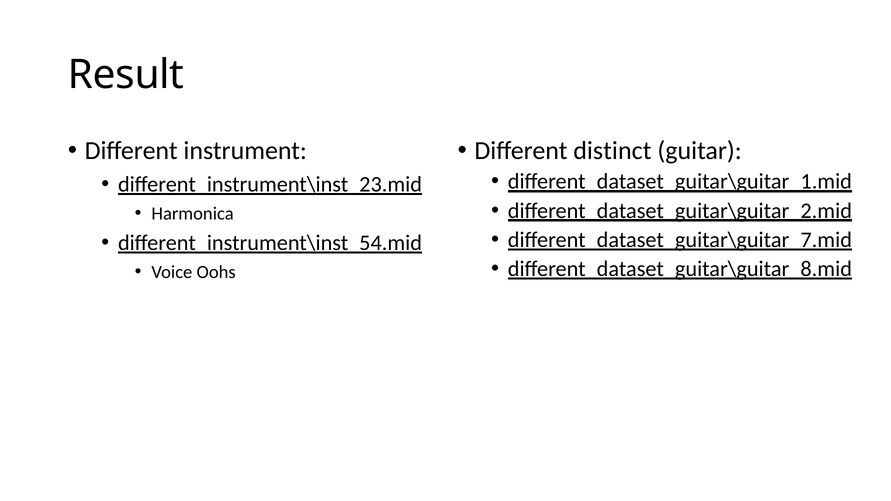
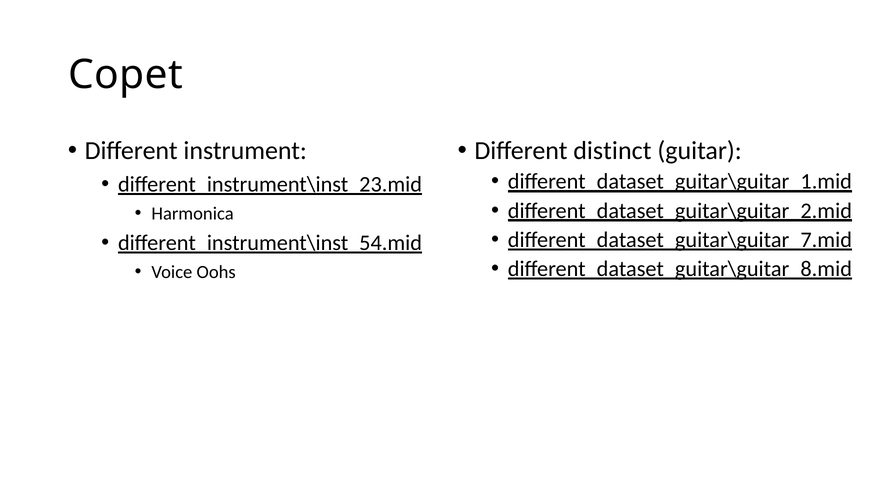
Result: Result -> Copet
